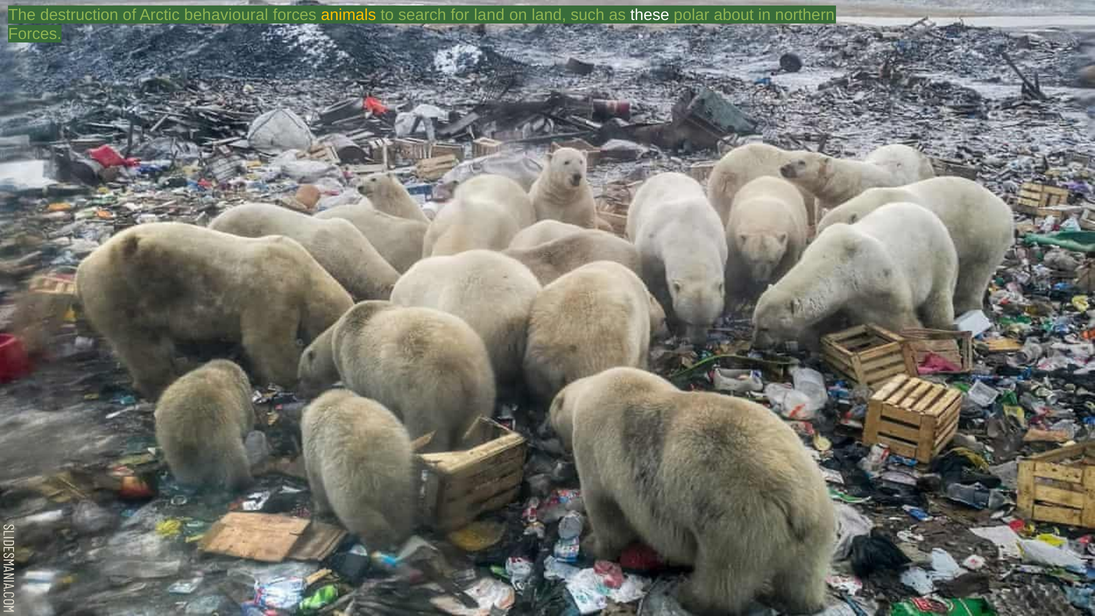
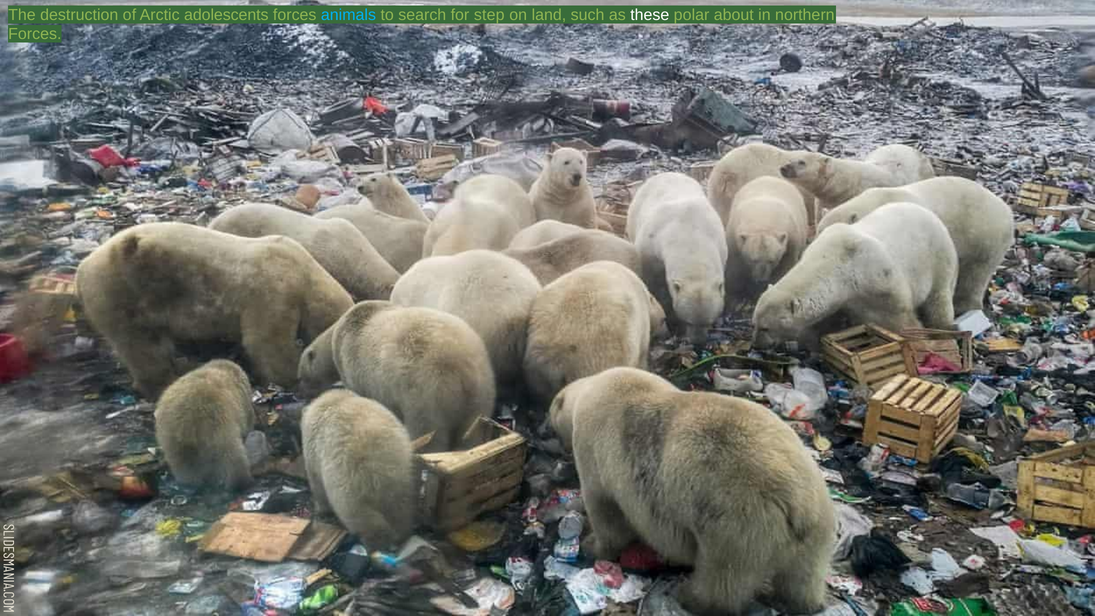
behavioural: behavioural -> adolescents
animals colour: yellow -> light blue
for land: land -> step
